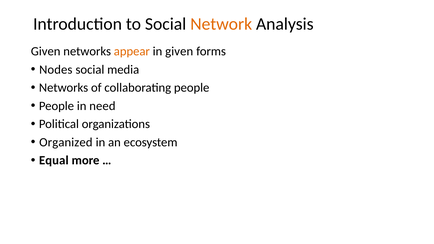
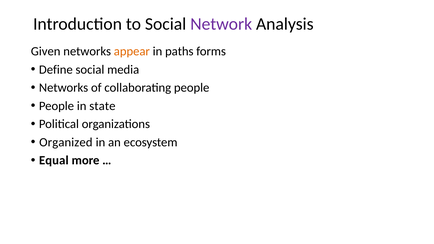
Network colour: orange -> purple
in given: given -> paths
Nodes: Nodes -> Define
need: need -> state
